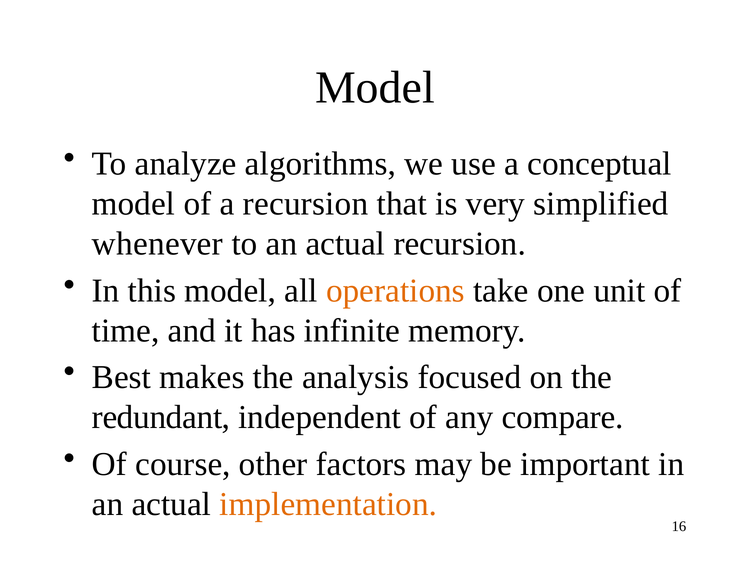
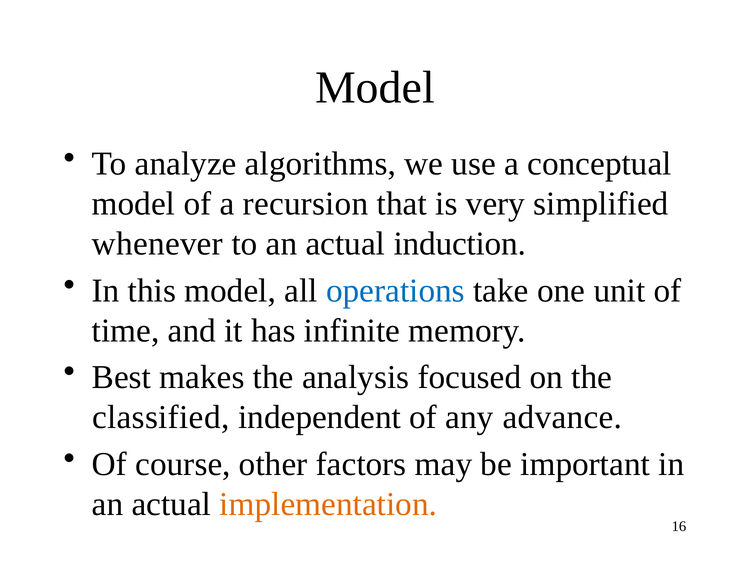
actual recursion: recursion -> induction
operations colour: orange -> blue
redundant: redundant -> classified
compare: compare -> advance
